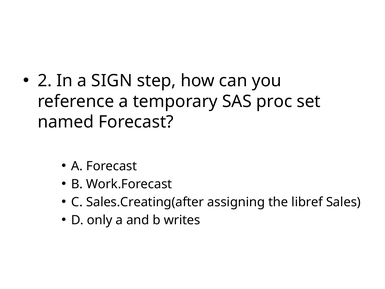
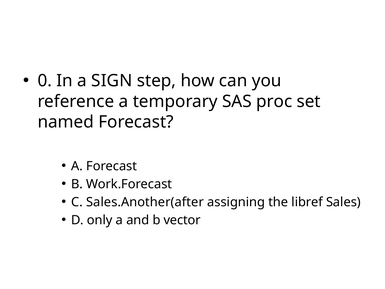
2: 2 -> 0
Sales.Creating(after: Sales.Creating(after -> Sales.Another(after
writes: writes -> vector
